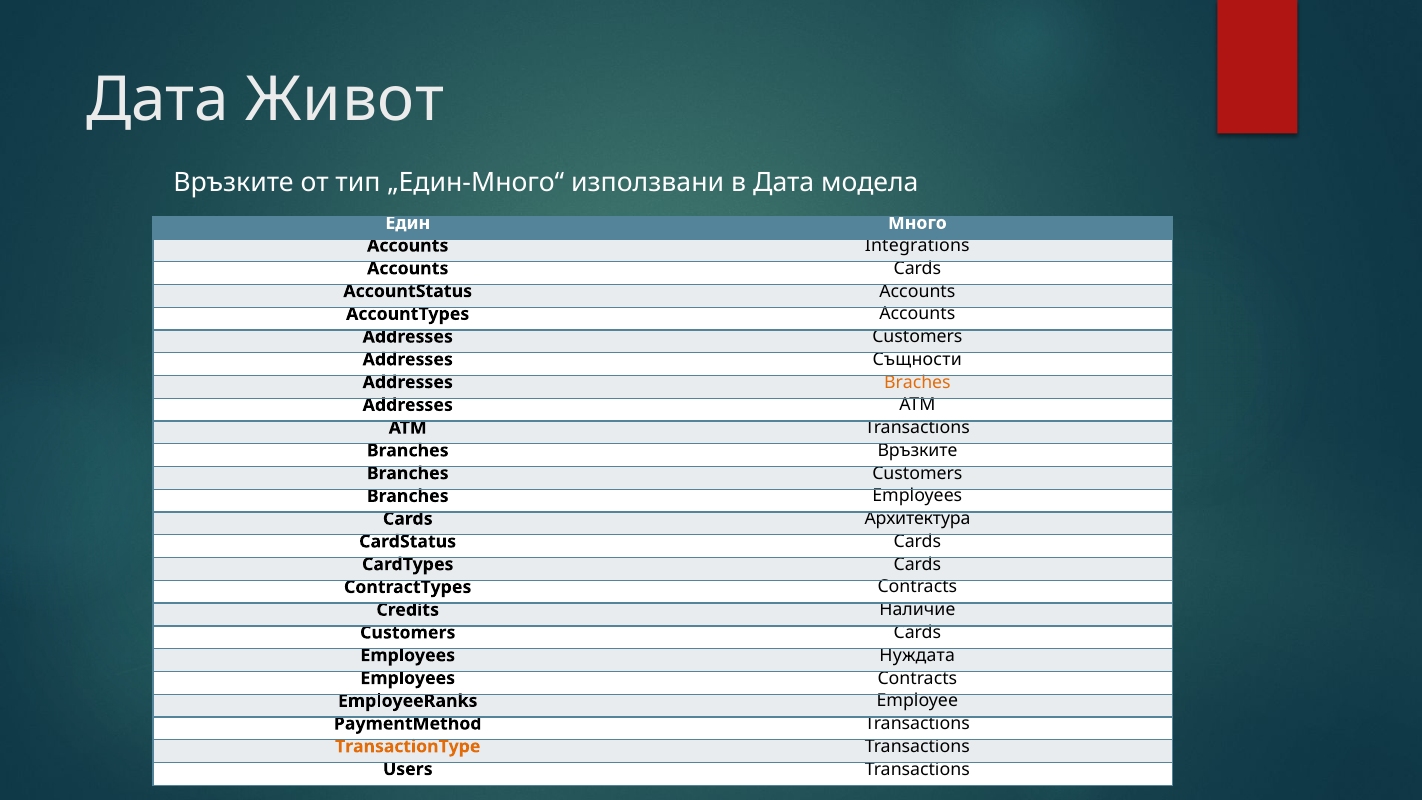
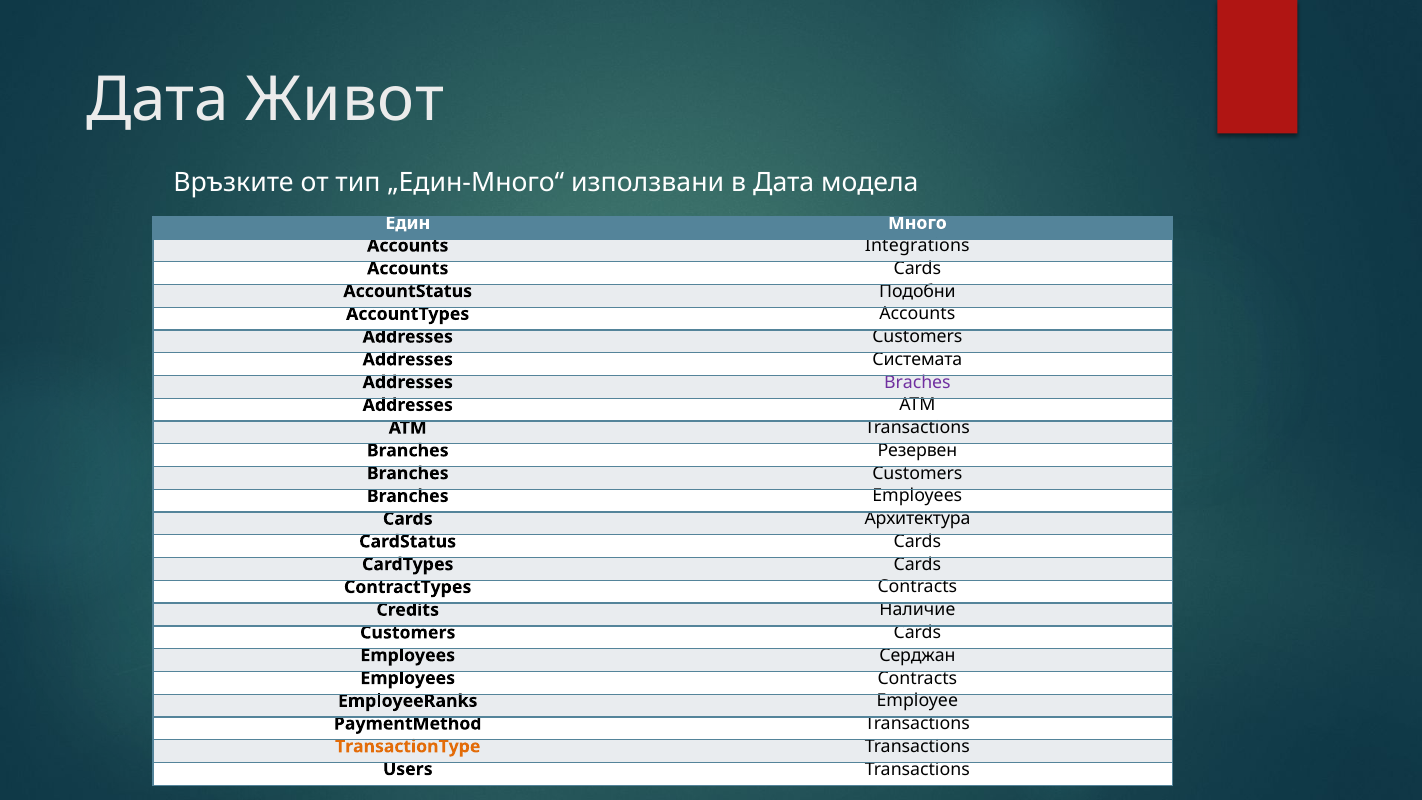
Acсounts: Acсounts -> Подобни
Същности: Същности -> Системата
Braches colour: orange -> purple
Branches Връзките: Връзките -> Резервен
Нуждата: Нуждата -> Серджан
